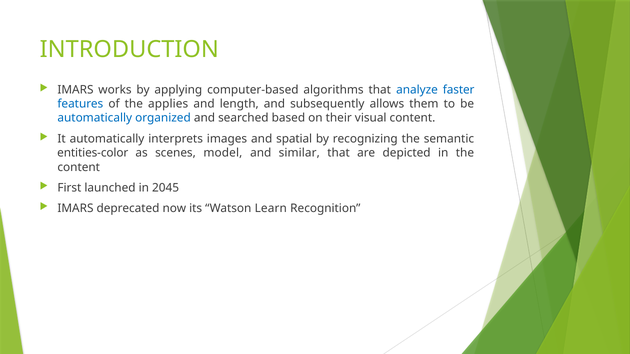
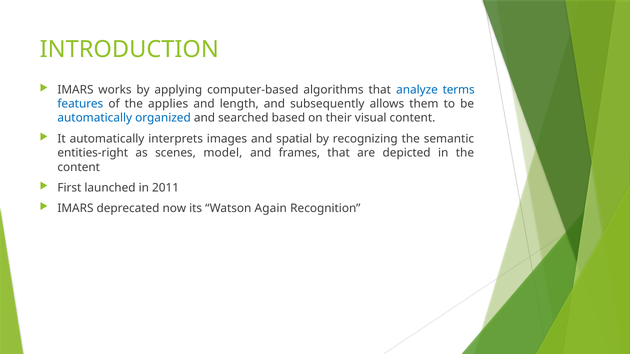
faster: faster -> terms
entities-color: entities-color -> entities-right
similar: similar -> frames
2045: 2045 -> 2011
Learn: Learn -> Again
